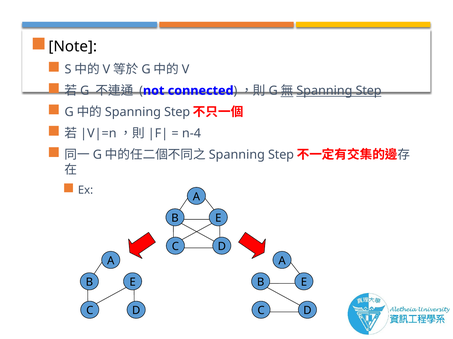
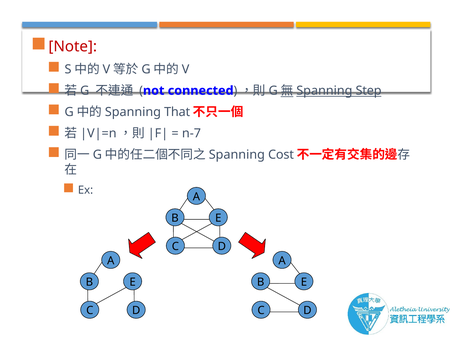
Note colour: black -> red
Step at (177, 112): Step -> That
n-4: n-4 -> n-7
Step at (281, 155): Step -> Cost
